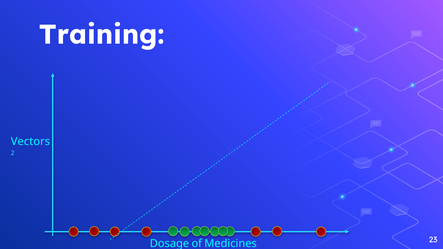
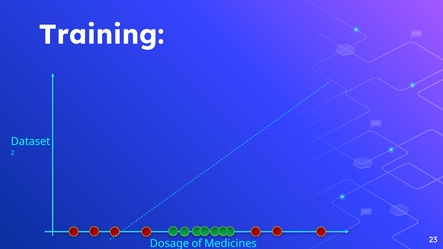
Vectors: Vectors -> Dataset
